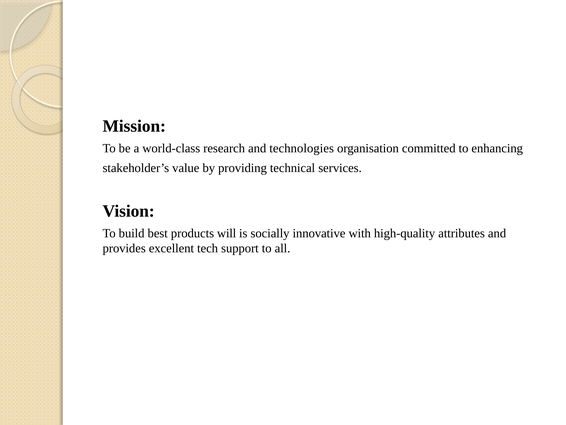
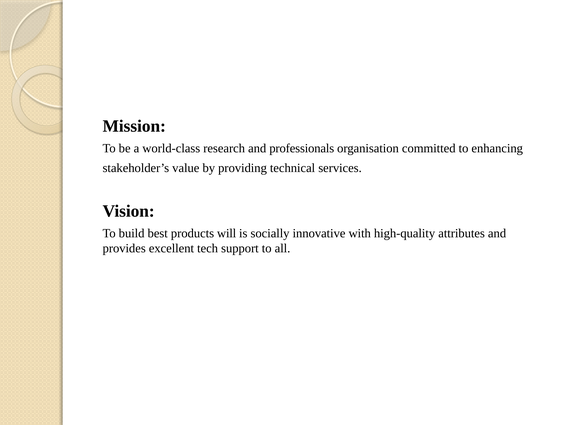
technologies: technologies -> professionals
